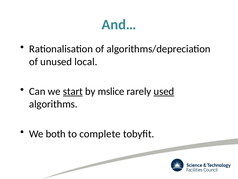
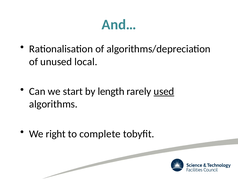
start underline: present -> none
mslice: mslice -> length
both: both -> right
